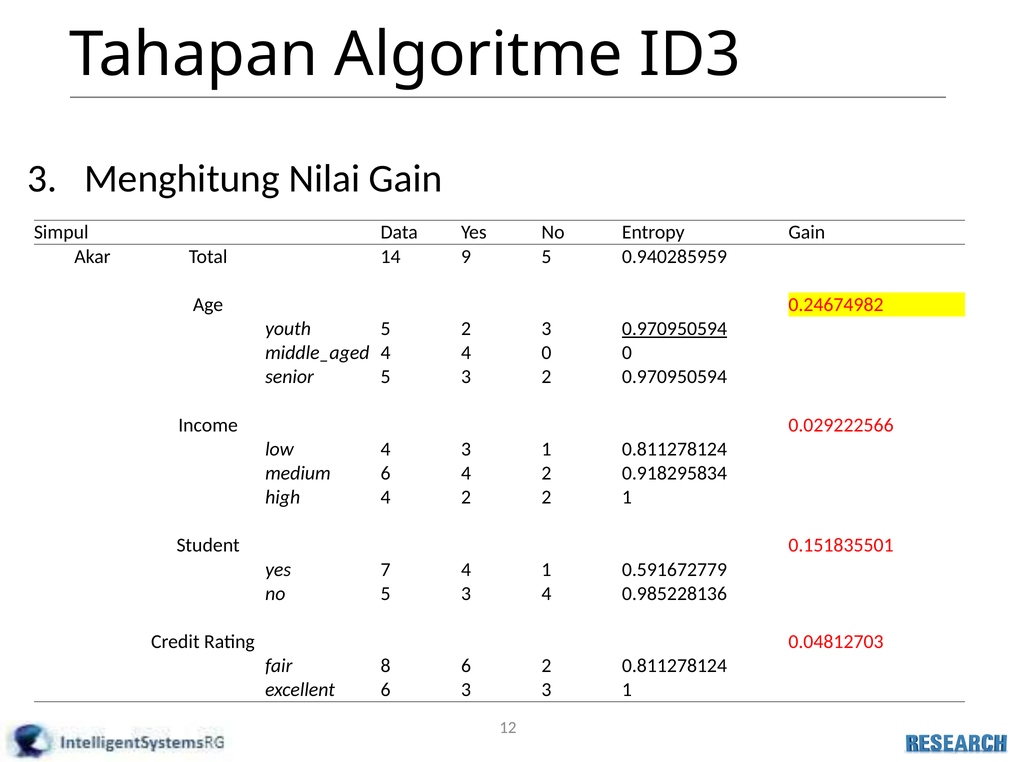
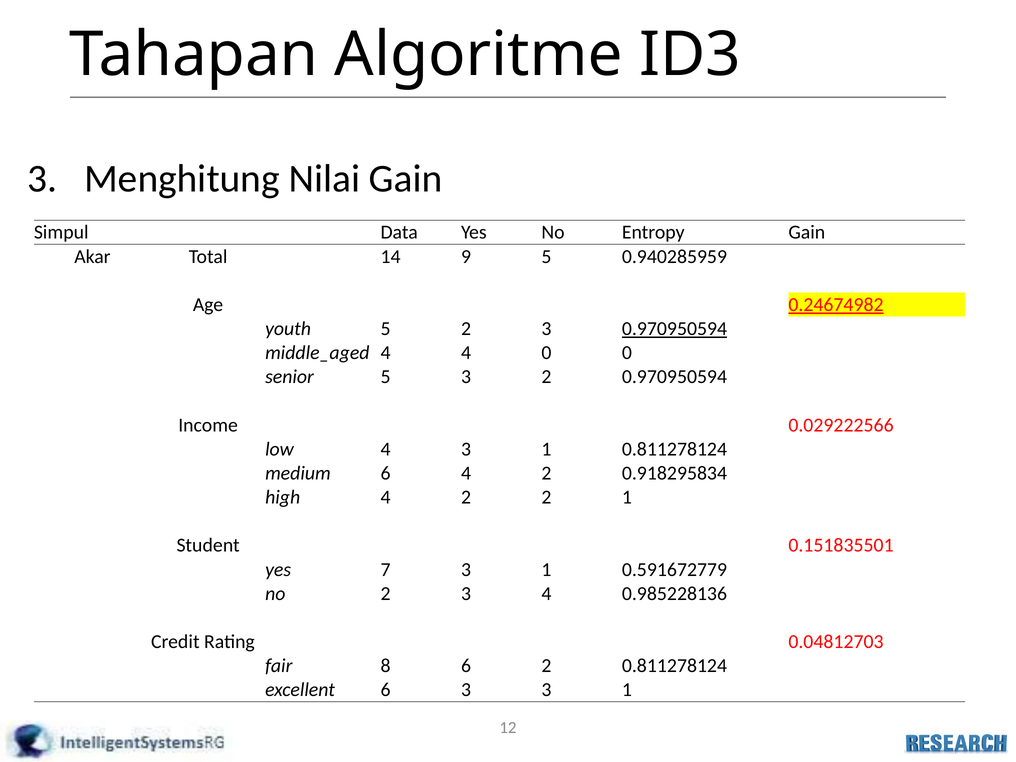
0.24674982 underline: none -> present
7 4: 4 -> 3
no 5: 5 -> 2
